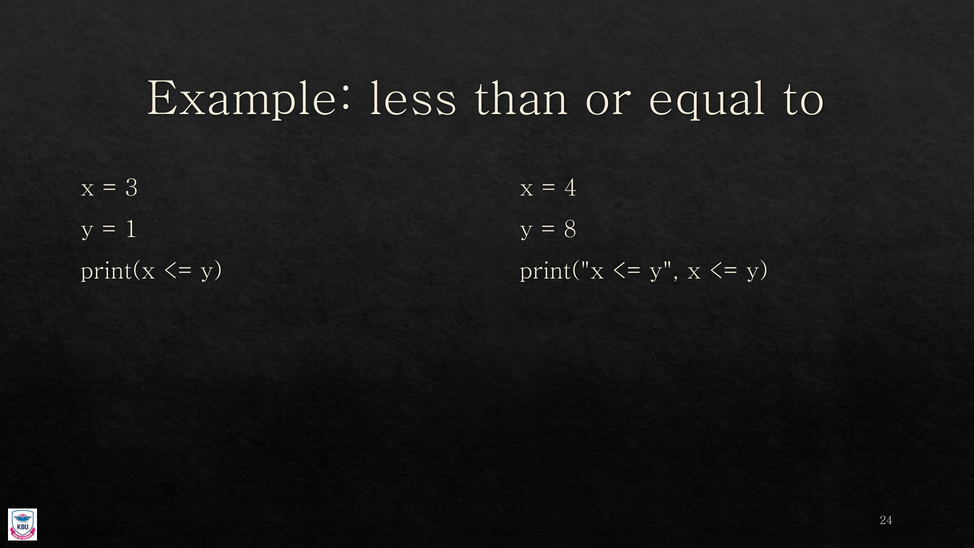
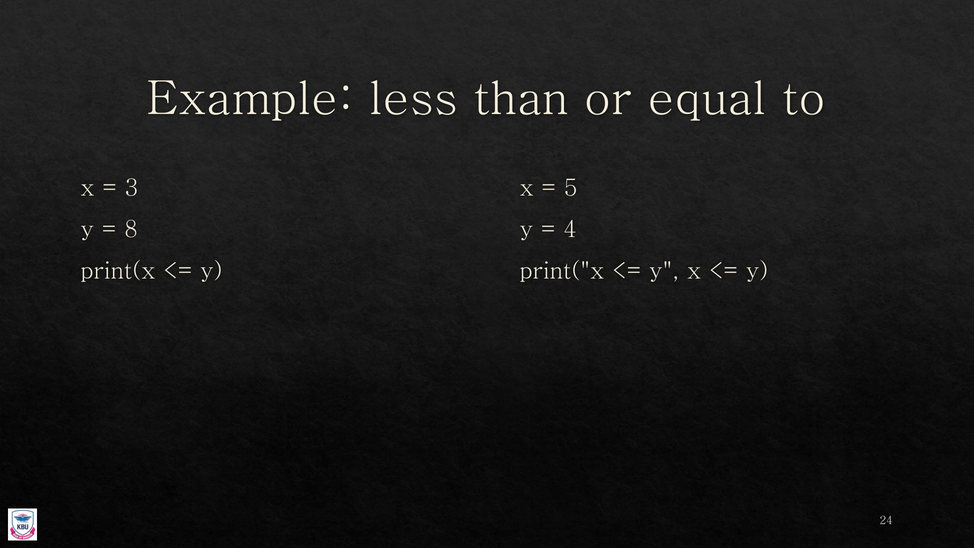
4: 4 -> 5
1: 1 -> 8
8: 8 -> 4
